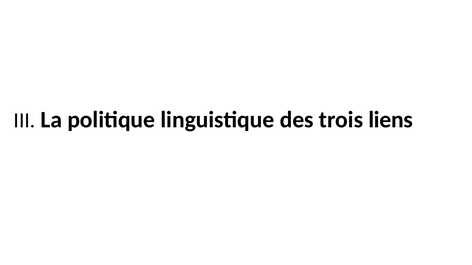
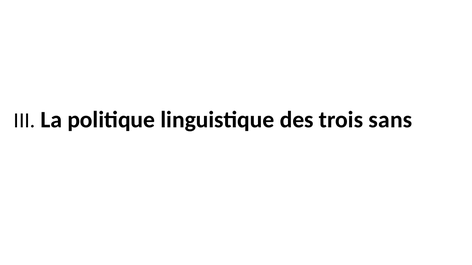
liens: liens -> sans
